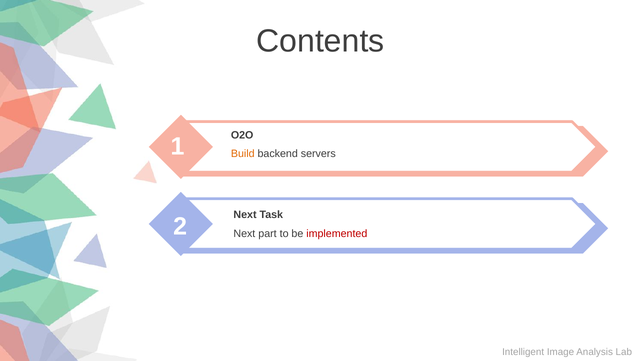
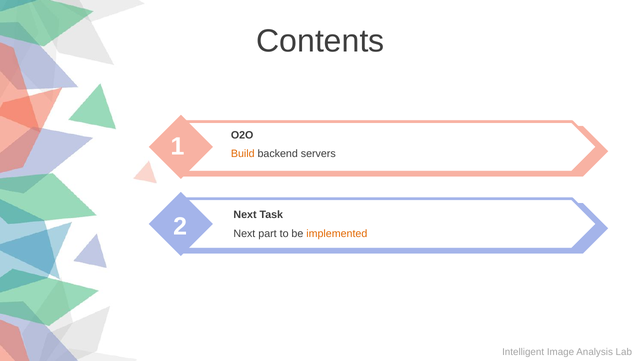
implemented colour: red -> orange
